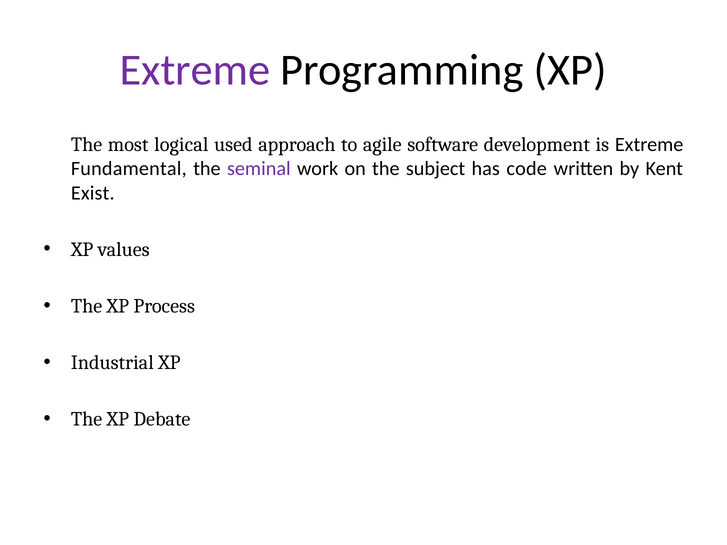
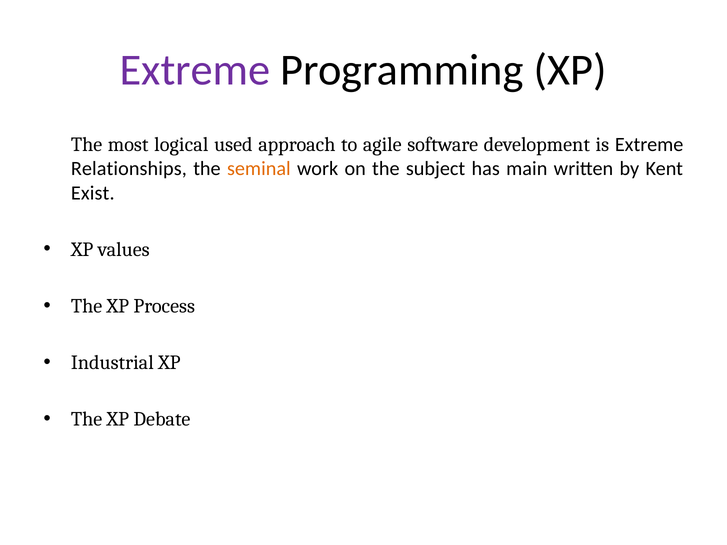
Fundamental: Fundamental -> Relationships
seminal colour: purple -> orange
code: code -> main
